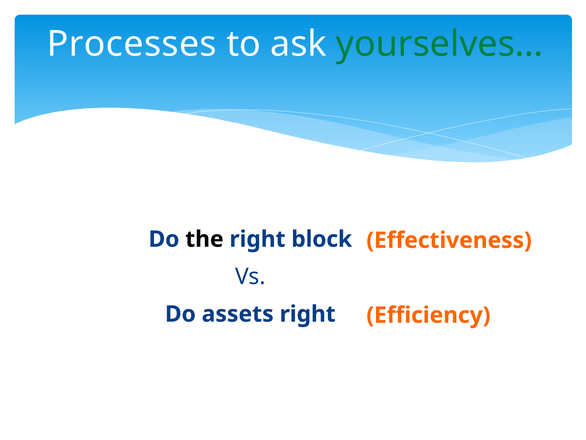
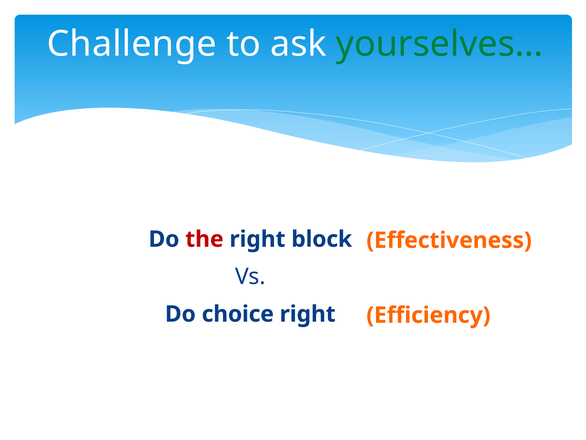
Processes: Processes -> Challenge
the colour: black -> red
assets: assets -> choice
